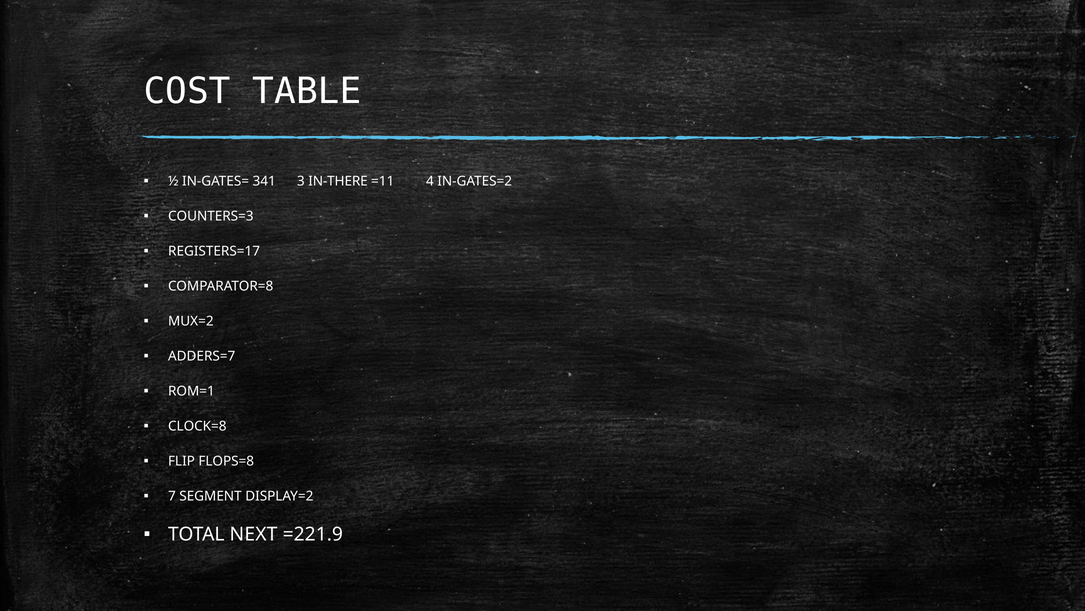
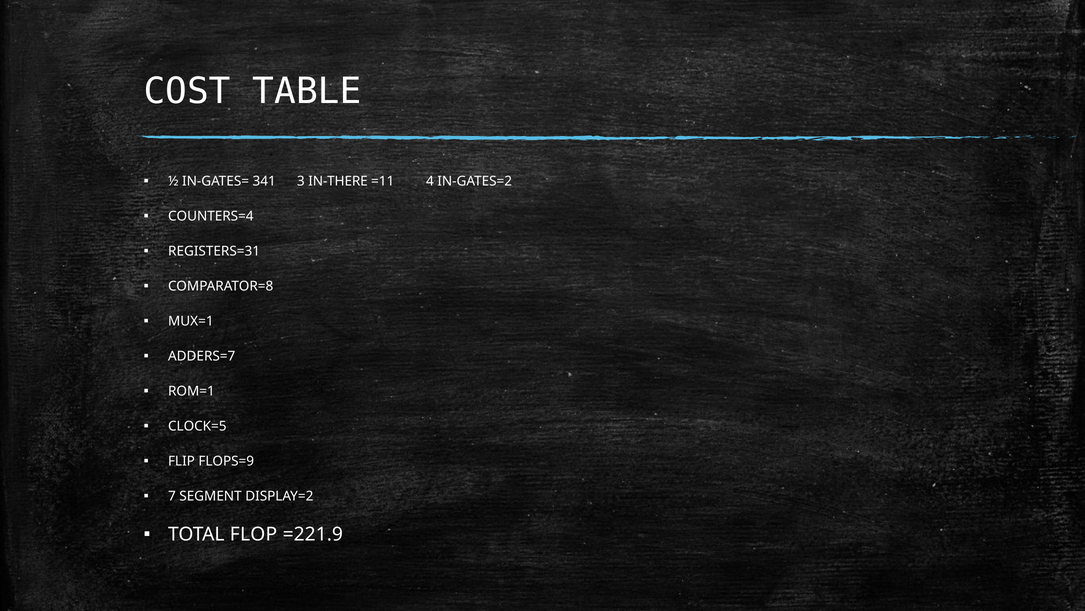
COUNTERS=3: COUNTERS=3 -> COUNTERS=4
REGISTERS=17: REGISTERS=17 -> REGISTERS=31
MUX=2: MUX=2 -> MUX=1
CLOCK=8: CLOCK=8 -> CLOCK=5
FLOPS=8: FLOPS=8 -> FLOPS=9
NEXT: NEXT -> FLOP
